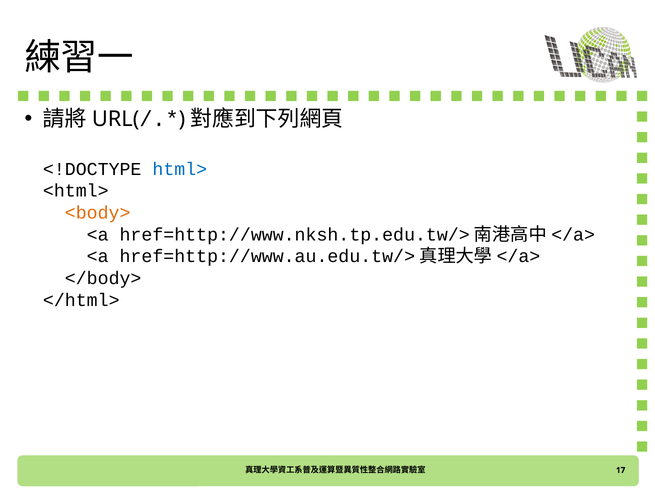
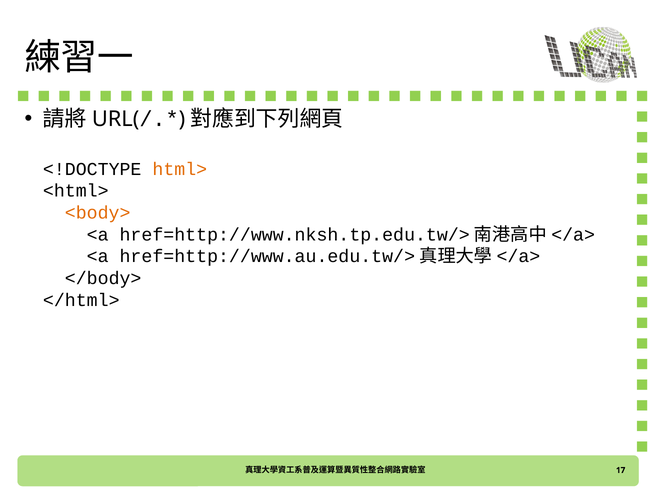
html> colour: blue -> orange
